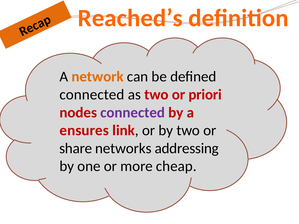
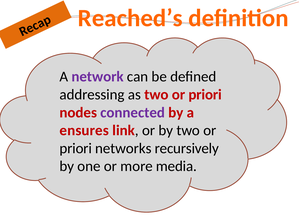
network colour: orange -> purple
connected at (92, 95): connected -> addressing
share at (76, 148): share -> priori
addressing: addressing -> recursively
cheap: cheap -> media
